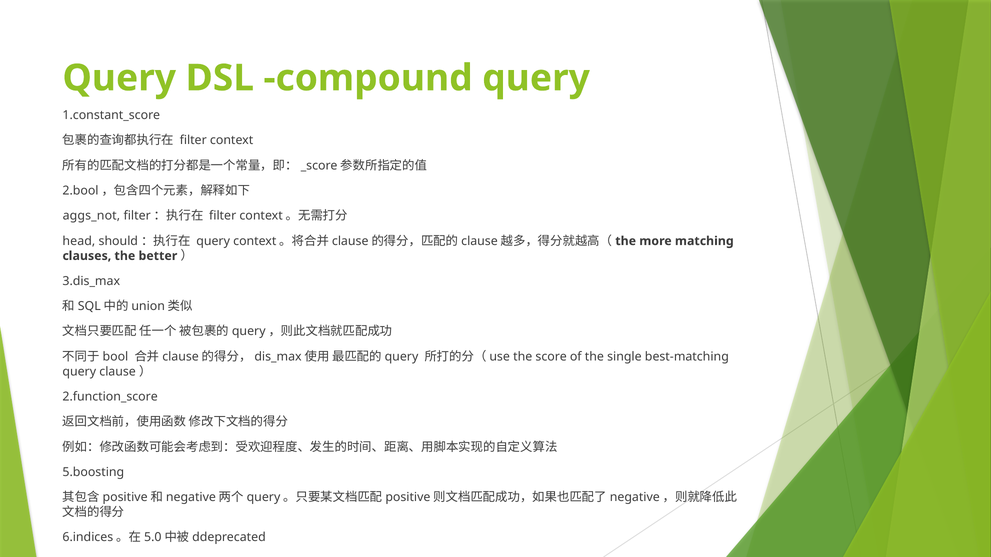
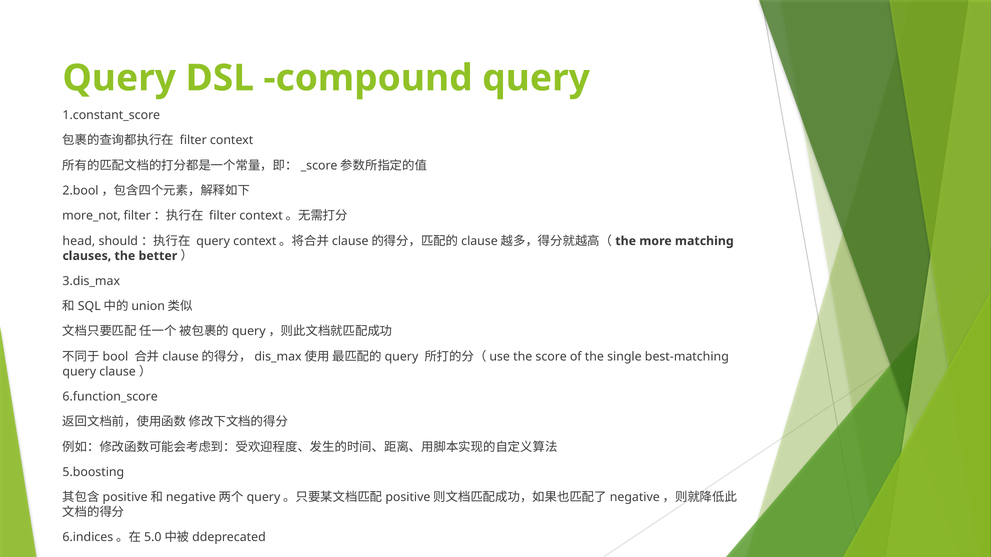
aggs_not: aggs_not -> more_not
2.function_score: 2.function_score -> 6.function_score
